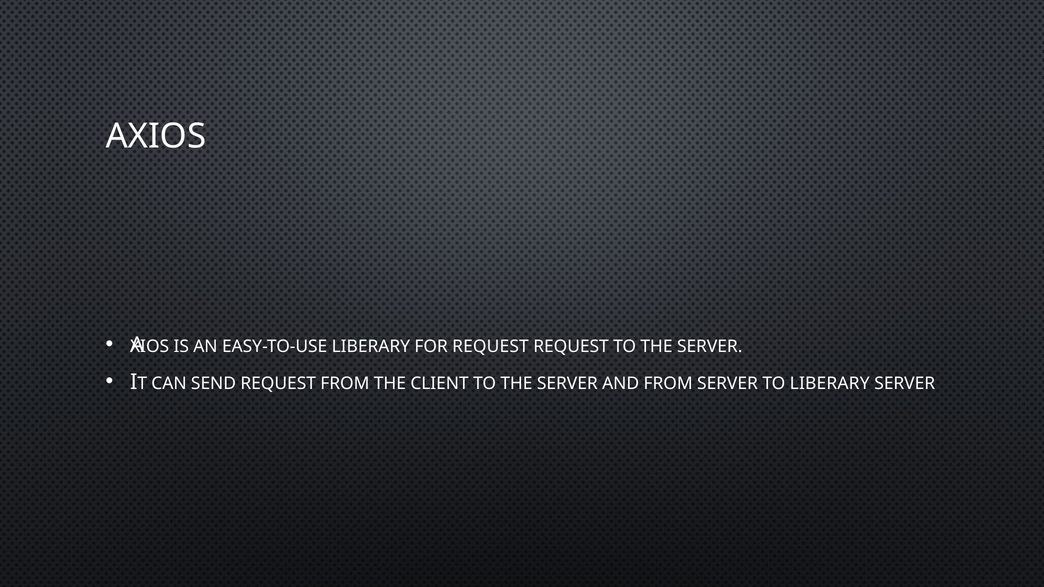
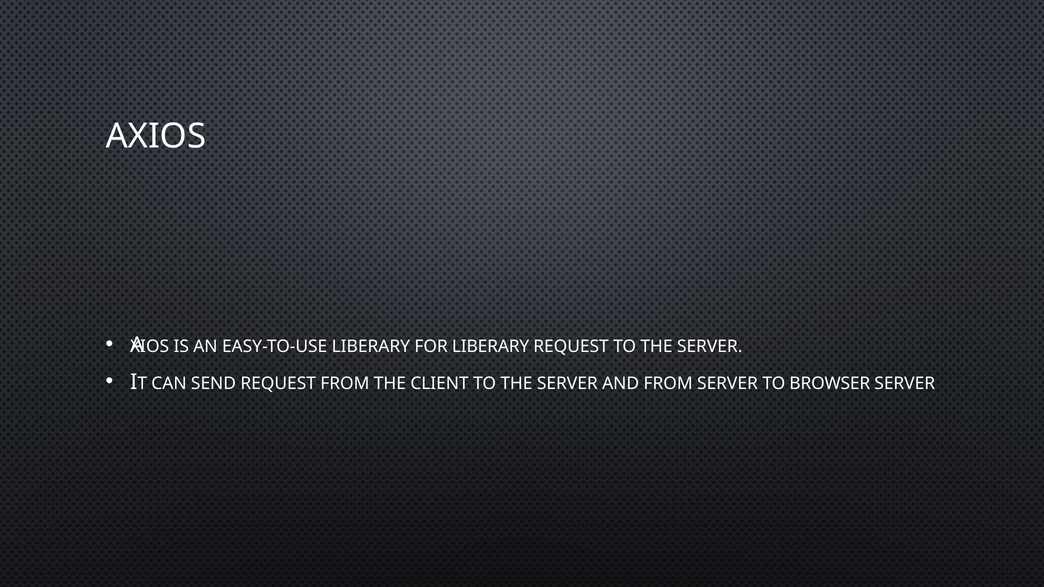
FOR REQUEST: REQUEST -> LIBERARY
TO LIBERARY: LIBERARY -> BROWSER
